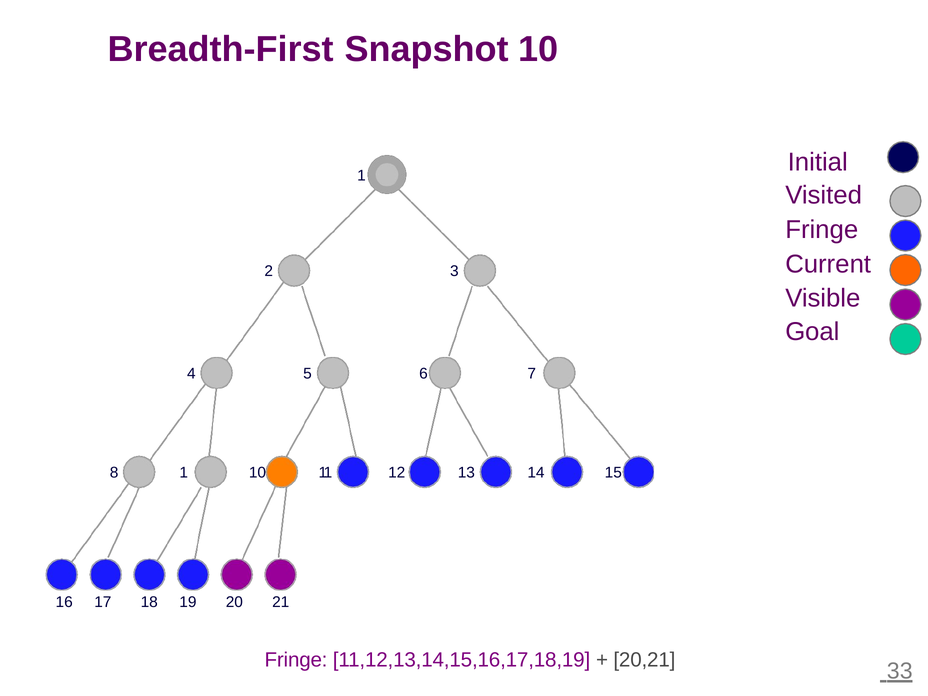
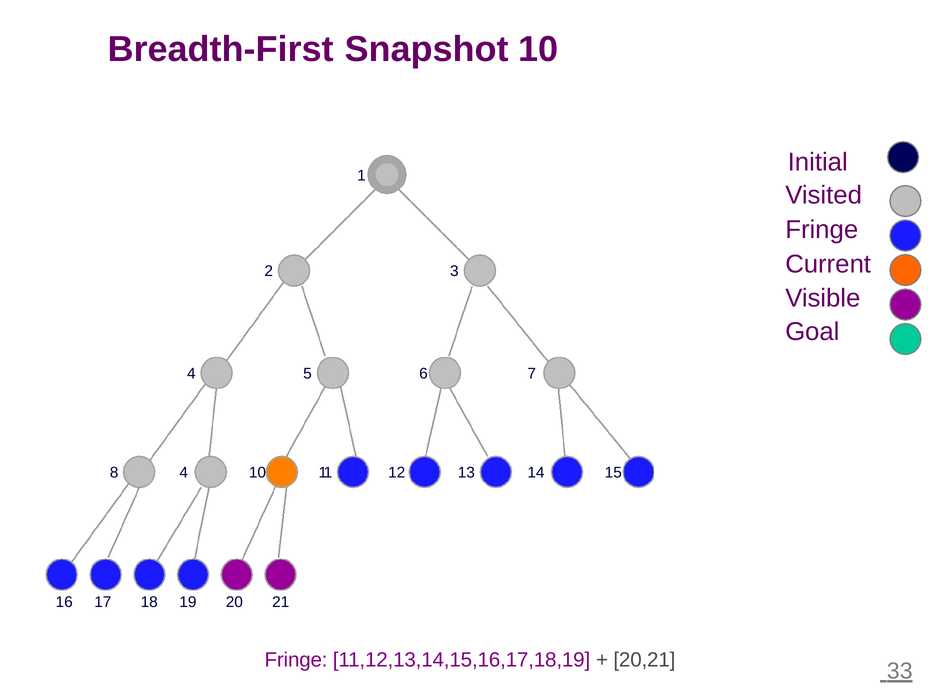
8 1: 1 -> 4
